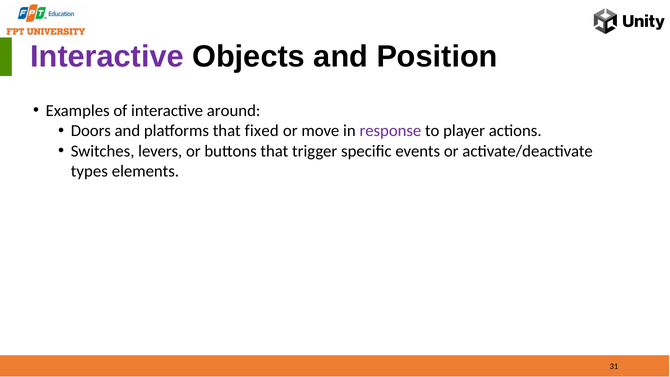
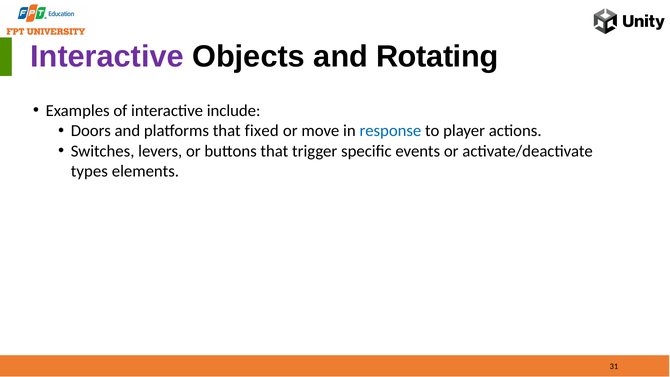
Position: Position -> Rotating
around: around -> include
response colour: purple -> blue
